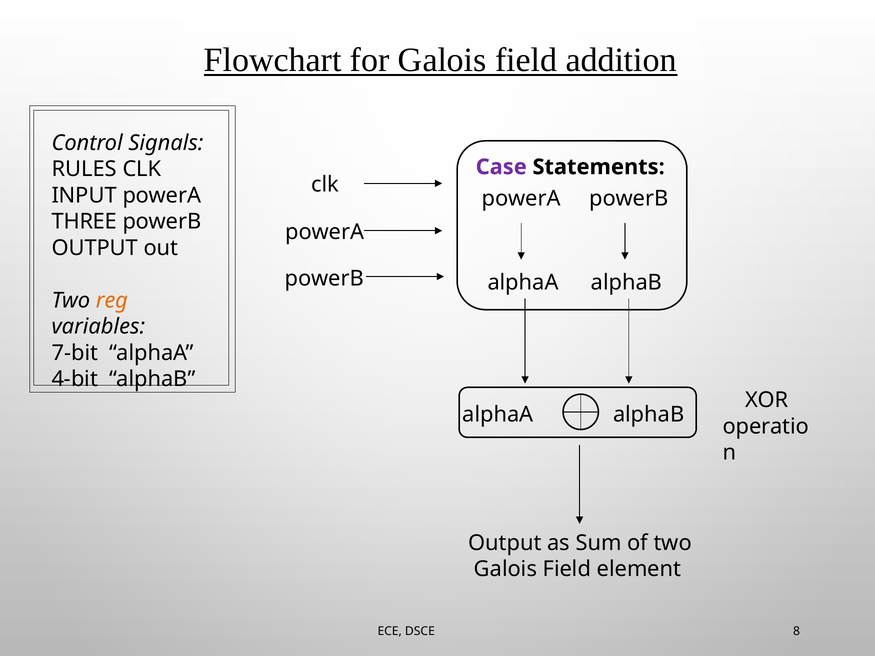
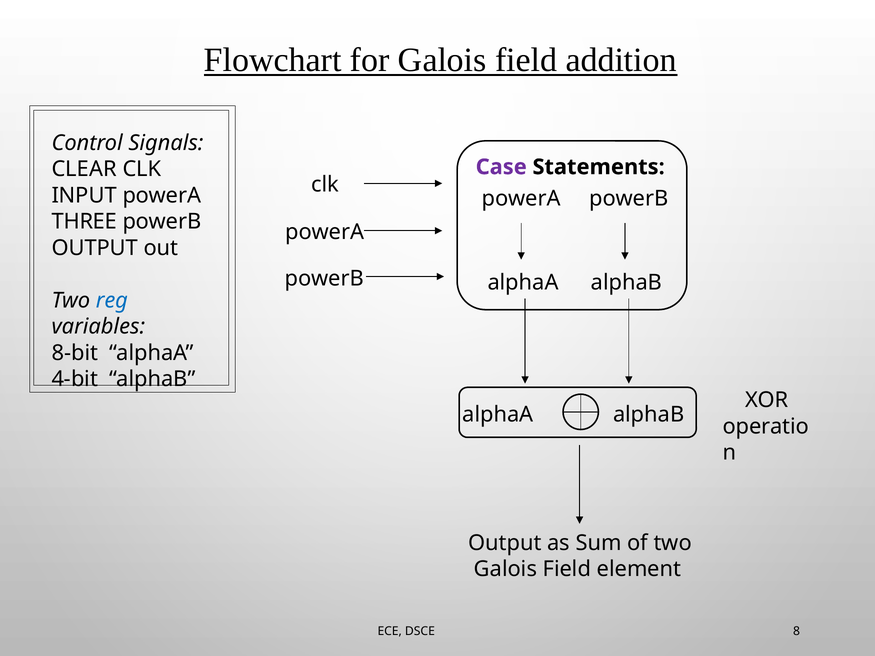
RULES: RULES -> CLEAR
reg colour: orange -> blue
7-bit: 7-bit -> 8-bit
